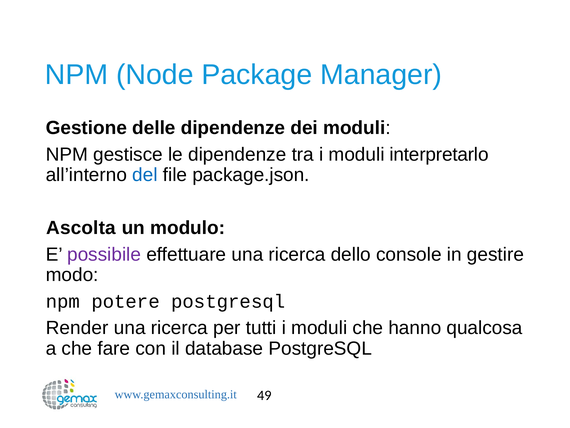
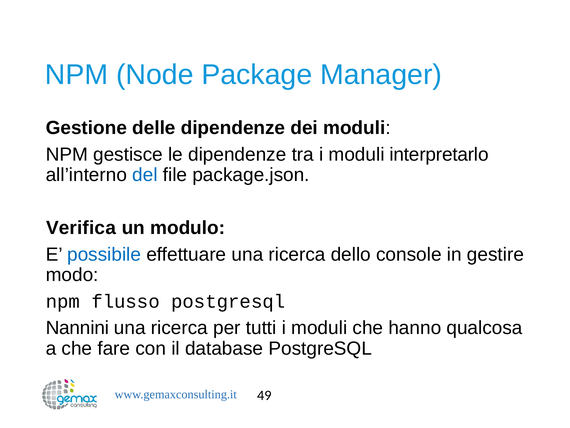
Ascolta: Ascolta -> Verifica
possibile colour: purple -> blue
potere: potere -> flusso
Render: Render -> Nannini
